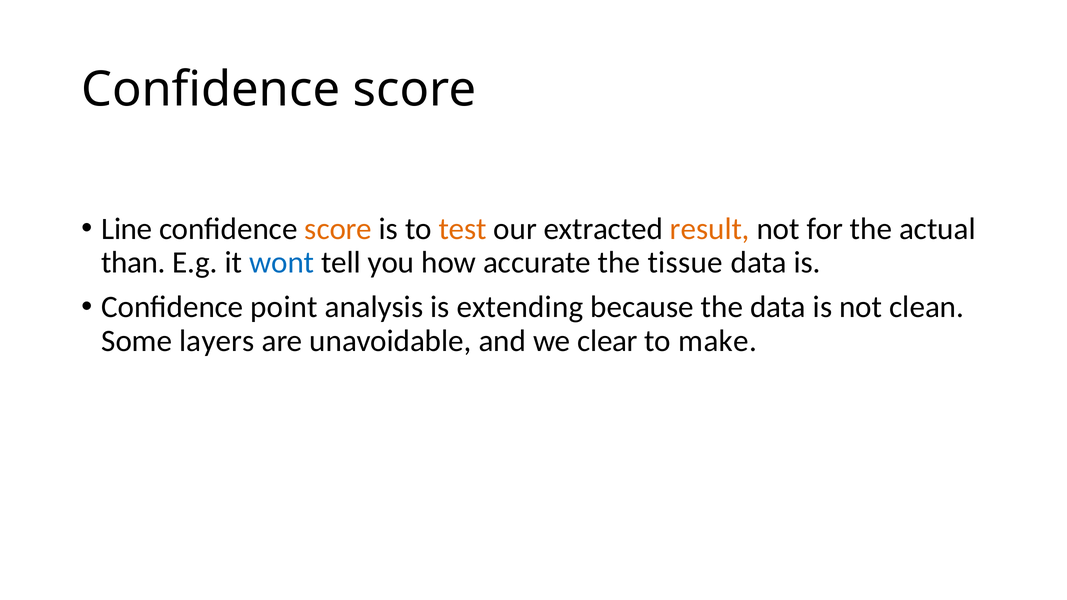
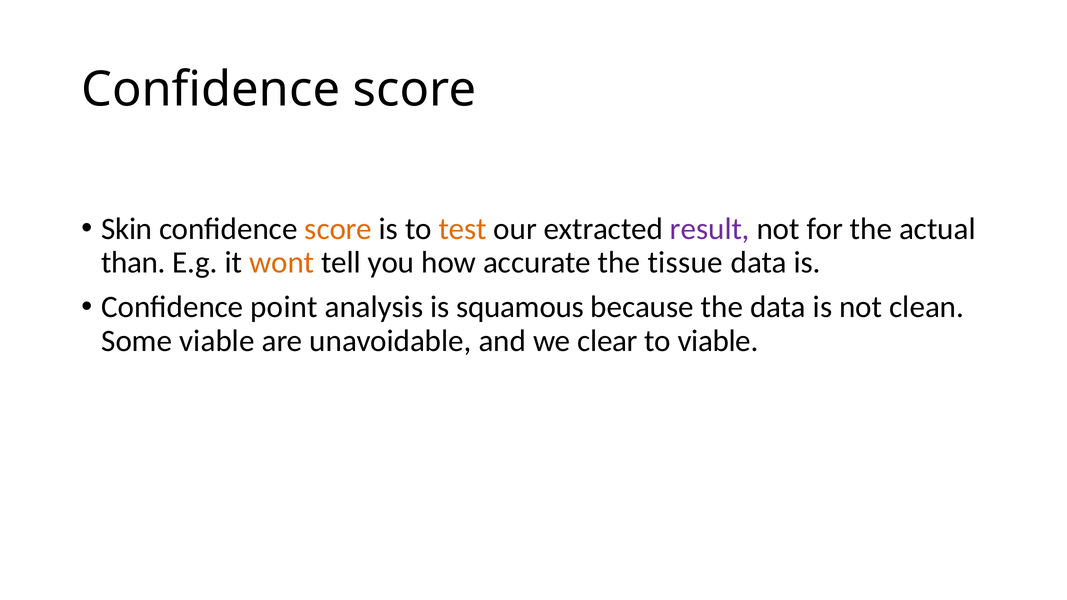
Line: Line -> Skin
result colour: orange -> purple
wont colour: blue -> orange
extending: extending -> squamous
Some layers: layers -> viable
to make: make -> viable
